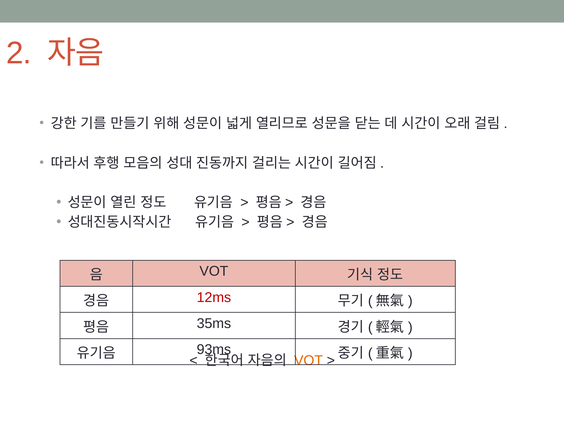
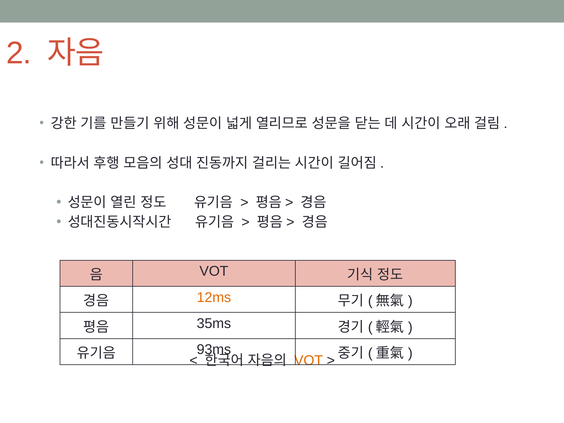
12ms colour: red -> orange
